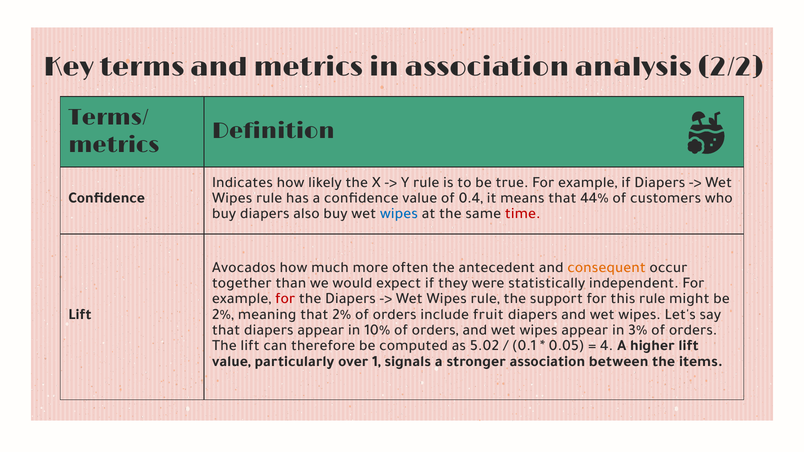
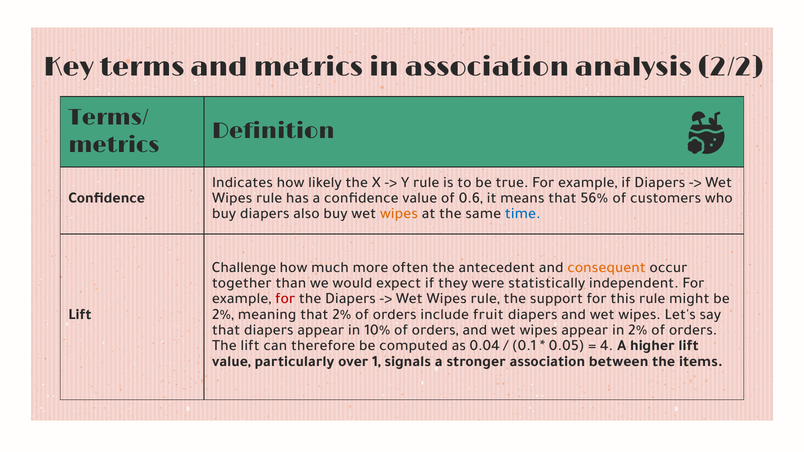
0.4: 0.4 -> 0.6
44%: 44% -> 56%
wipes at (399, 213) colour: blue -> orange
time colour: red -> blue
Avocados: Avocados -> Challenge
in 3%: 3% -> 2%
5.02: 5.02 -> 0.04
